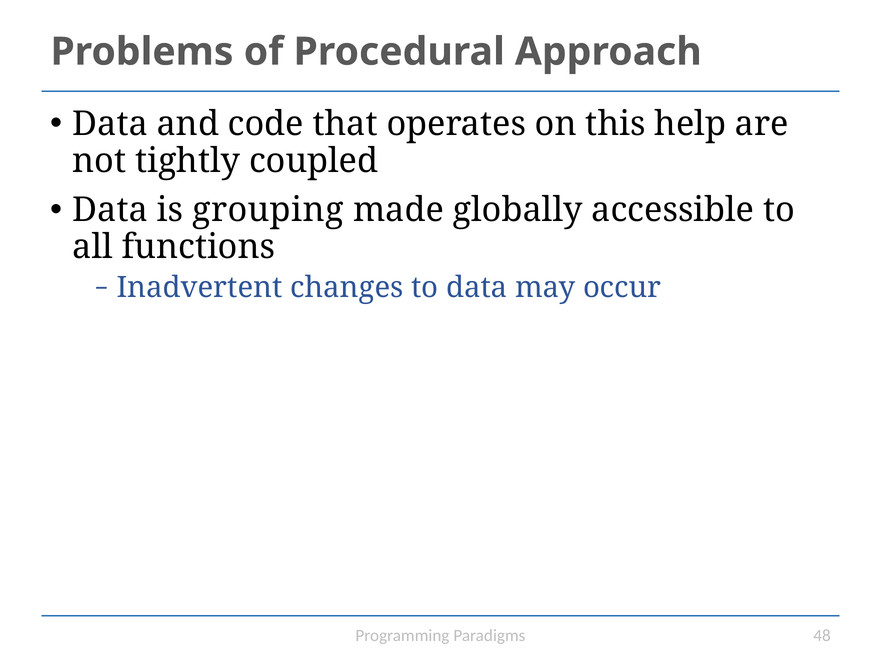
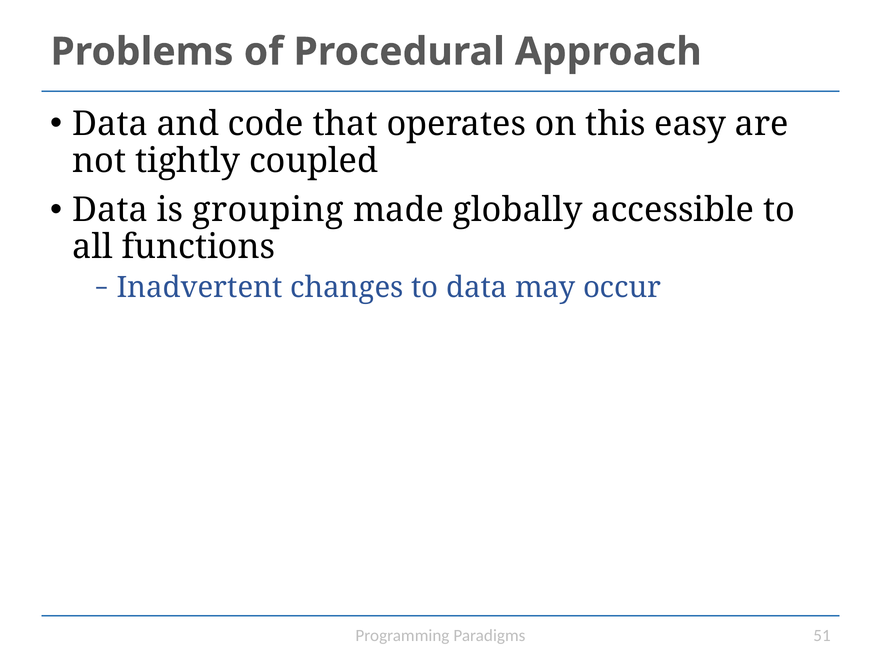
help: help -> easy
48: 48 -> 51
